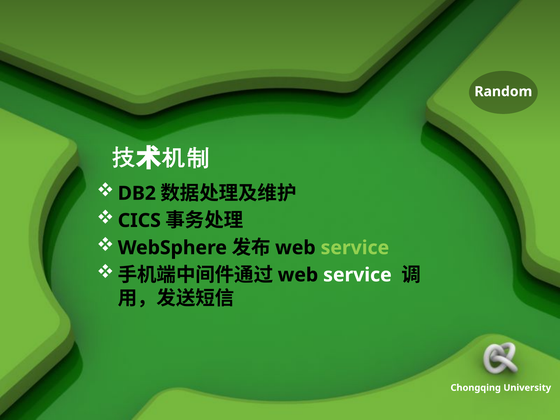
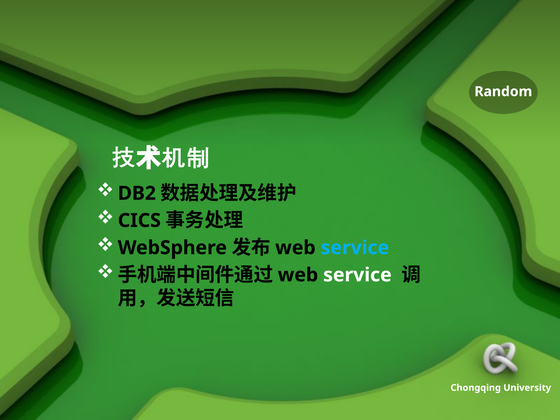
service at (355, 248) colour: light green -> light blue
